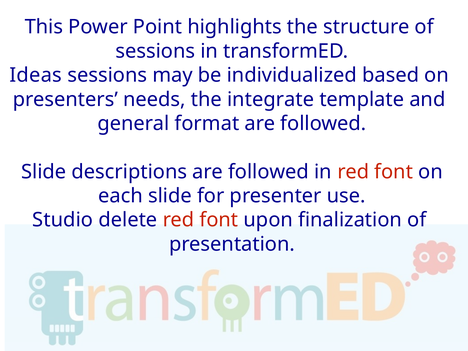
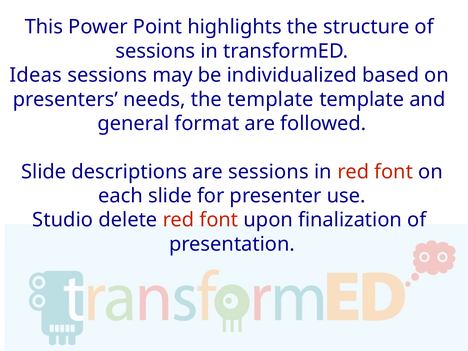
the integrate: integrate -> template
descriptions are followed: followed -> sessions
